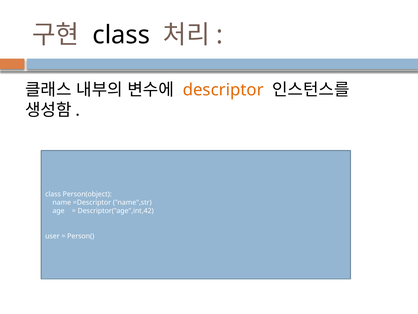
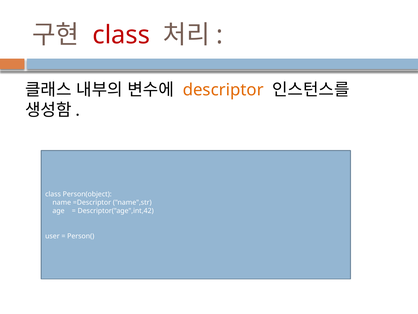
class at (121, 35) colour: black -> red
